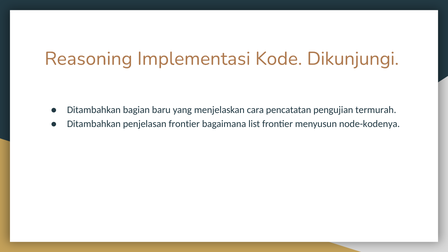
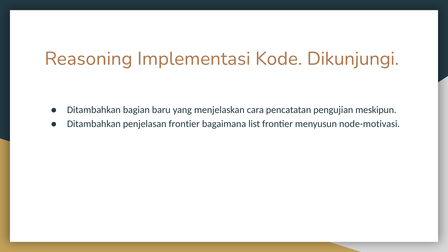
termurah: termurah -> meskipun
node-kodenya: node-kodenya -> node-motivasi
